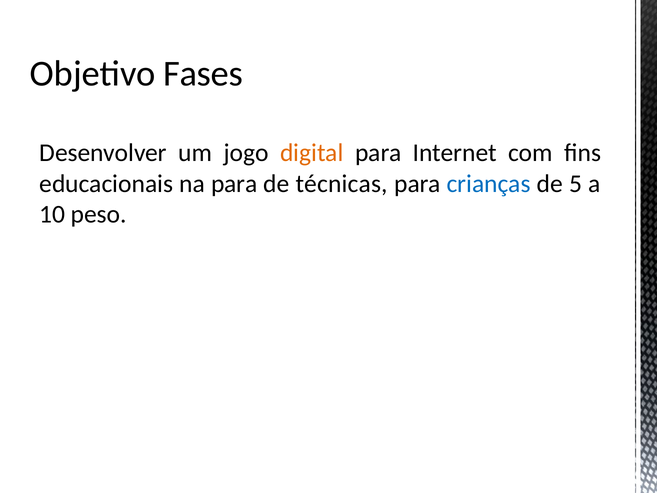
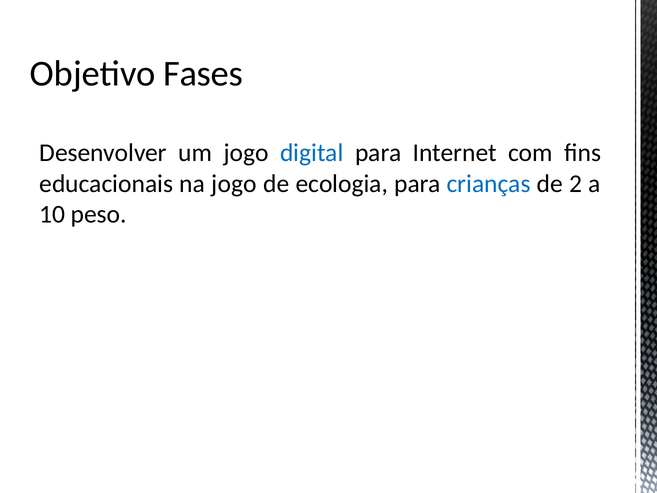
digital colour: orange -> blue
na para: para -> jogo
técnicas: técnicas -> ecologia
5: 5 -> 2
